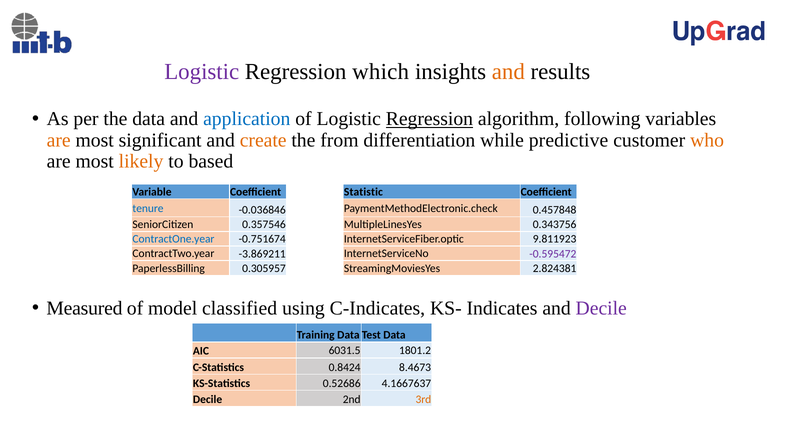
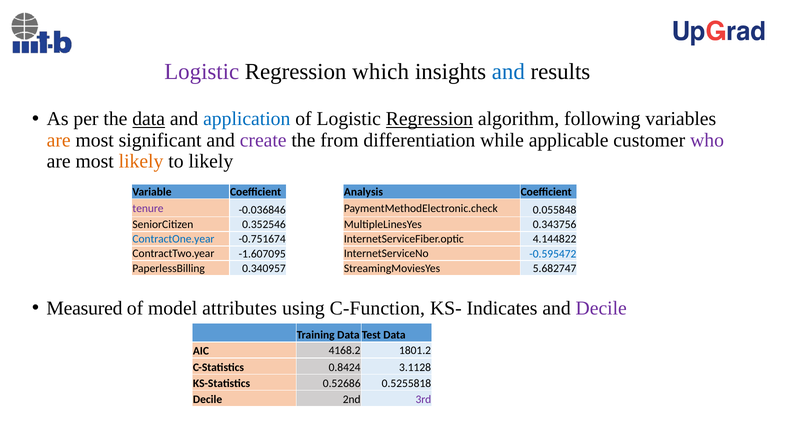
and at (508, 72) colour: orange -> blue
data at (149, 119) underline: none -> present
create colour: orange -> purple
predictive: predictive -> applicable
who colour: orange -> purple
to based: based -> likely
Statistic: Statistic -> Analysis
tenure colour: blue -> purple
0.457848: 0.457848 -> 0.055848
0.357546: 0.357546 -> 0.352546
9.811923: 9.811923 -> 4.144822
-3.869211: -3.869211 -> -1.607095
-0.595472 colour: purple -> blue
0.305957: 0.305957 -> 0.340957
2.824381: 2.824381 -> 5.682747
classified: classified -> attributes
C-Indicates: C-Indicates -> C-Function
6031.5: 6031.5 -> 4168.2
8.4673: 8.4673 -> 3.1128
4.1667637: 4.1667637 -> 0.5255818
3rd colour: orange -> purple
